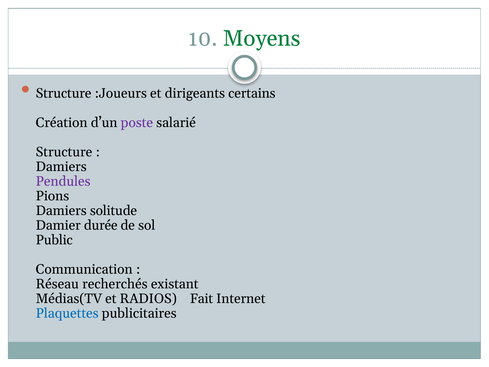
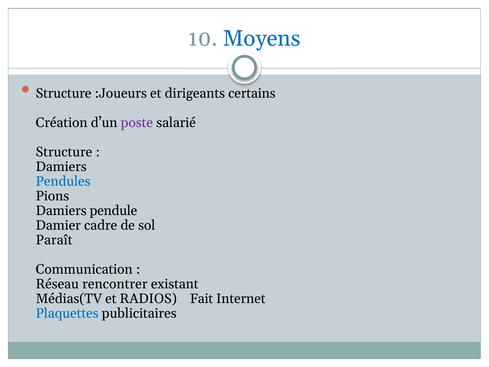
Moyens colour: green -> blue
Pendules colour: purple -> blue
solitude: solitude -> pendule
durée: durée -> cadre
Public: Public -> Paraît
recherchés: recherchés -> rencontrer
